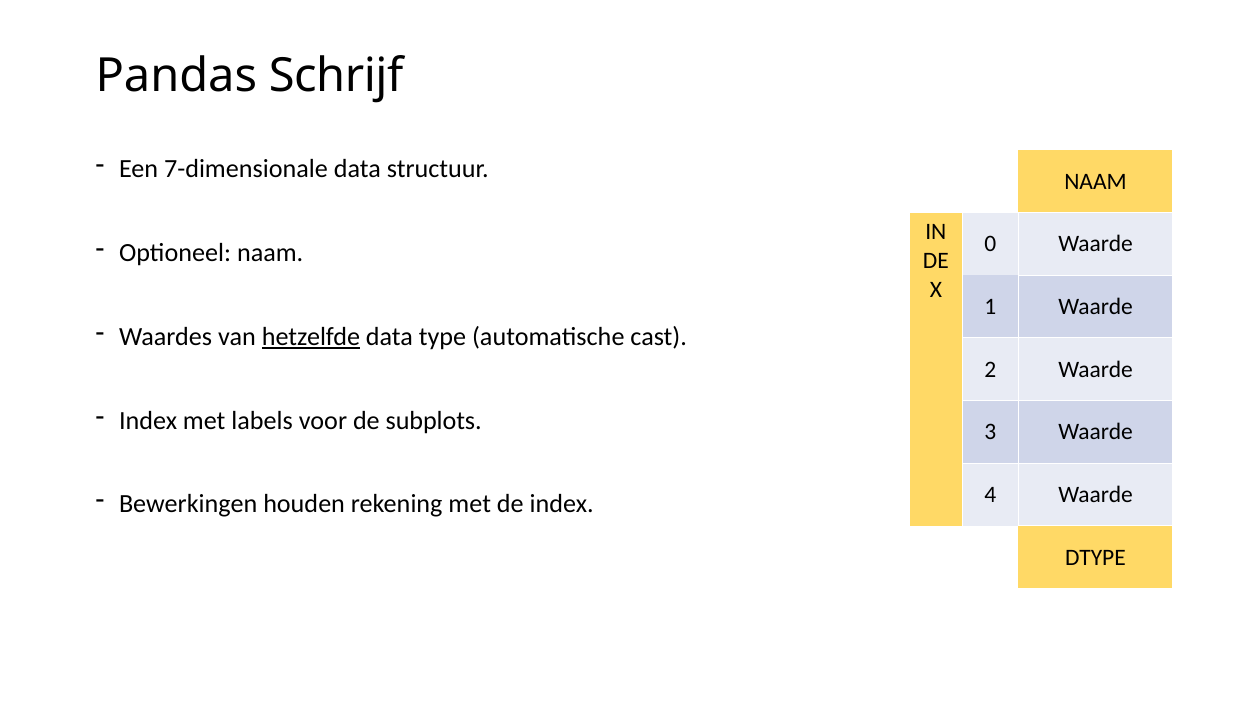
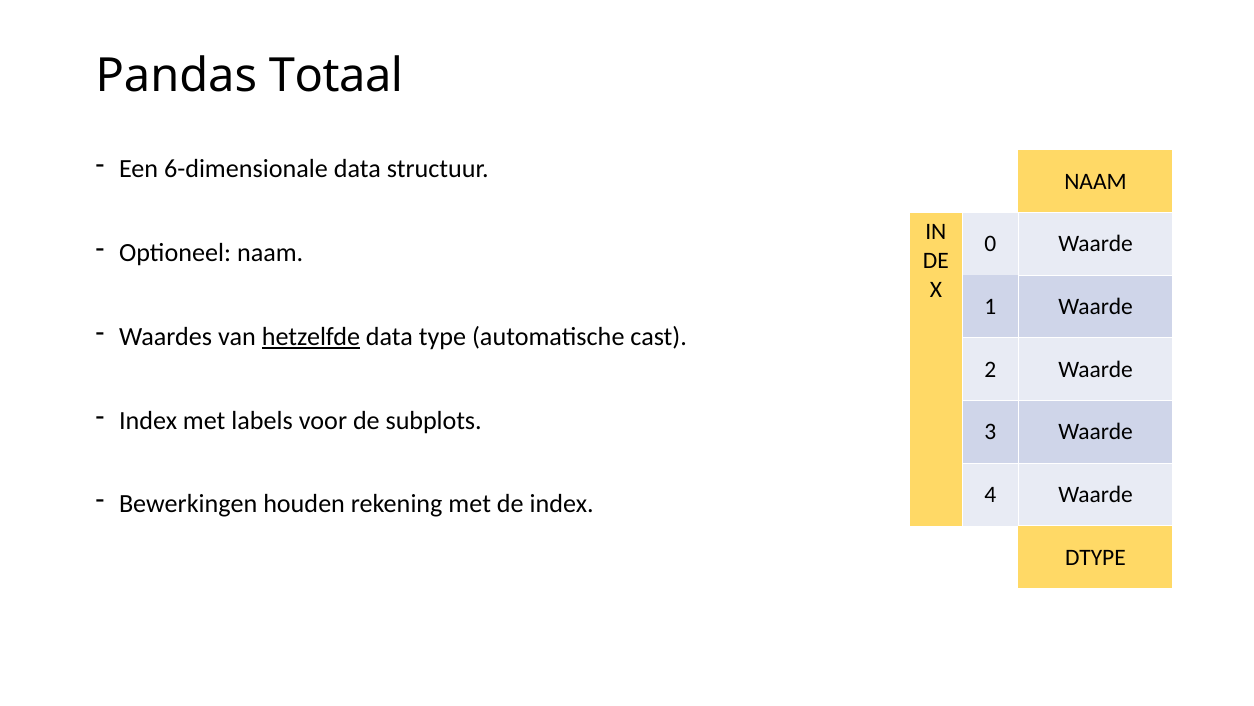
Schrijf: Schrijf -> Totaal
7-dimensionale: 7-dimensionale -> 6-dimensionale
